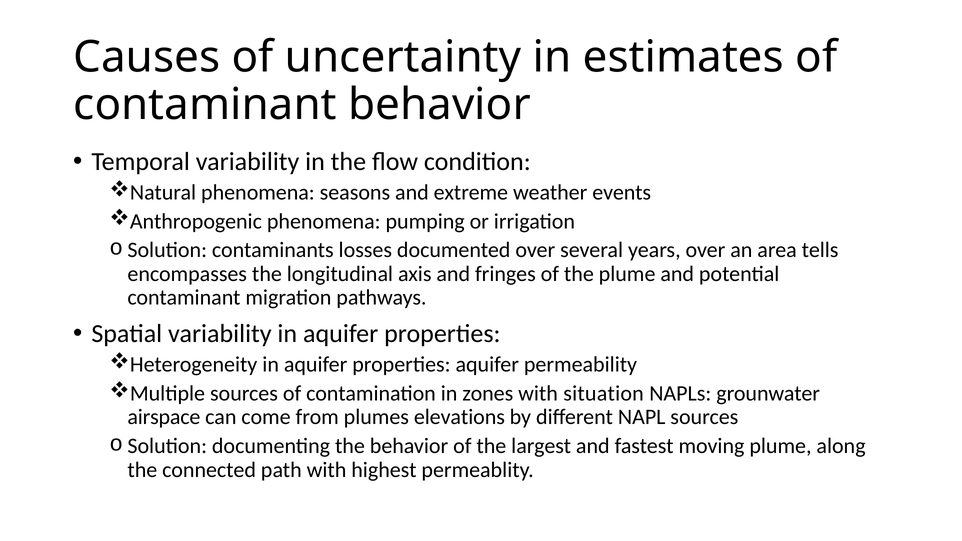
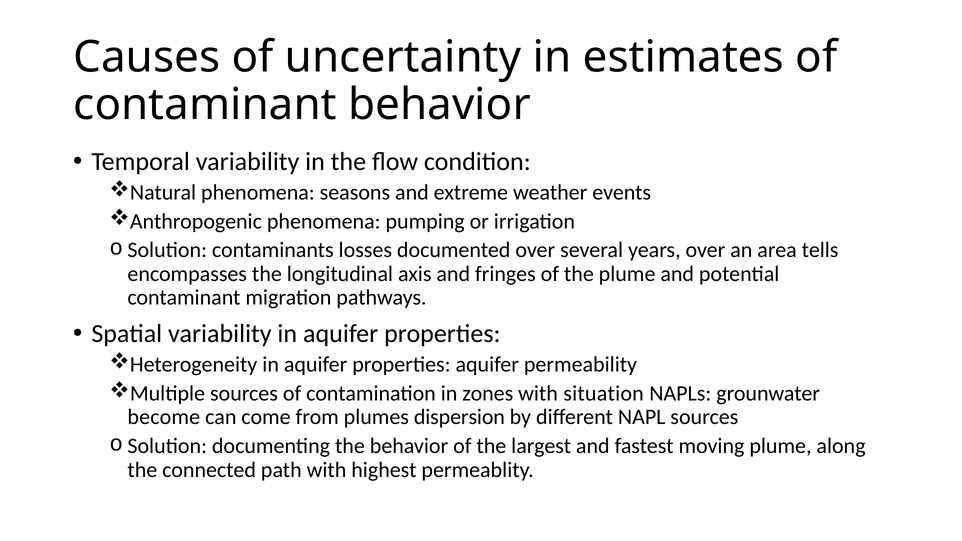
airspace: airspace -> become
elevations: elevations -> dispersion
